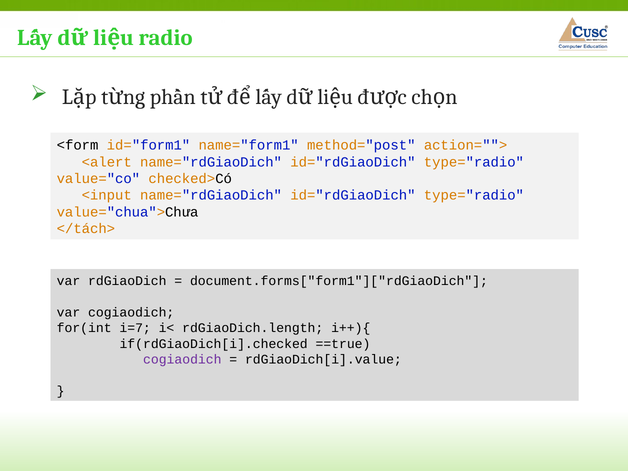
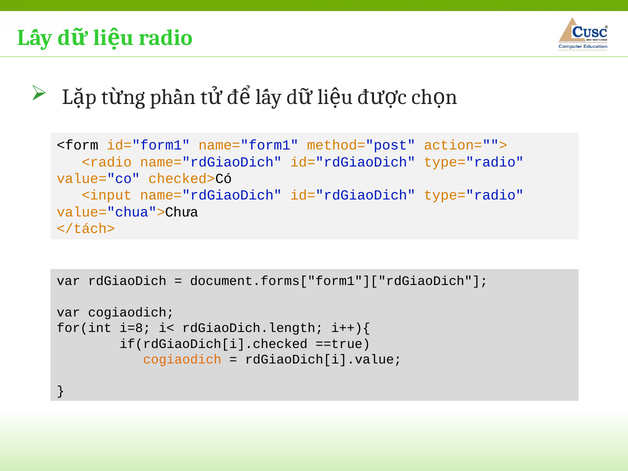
<alert: <alert -> <radio
i=7: i=7 -> i=8
cogiaodich at (182, 359) colour: purple -> orange
